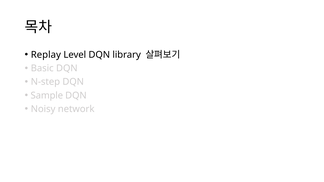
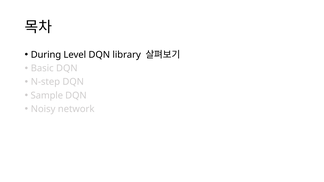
Replay: Replay -> During
